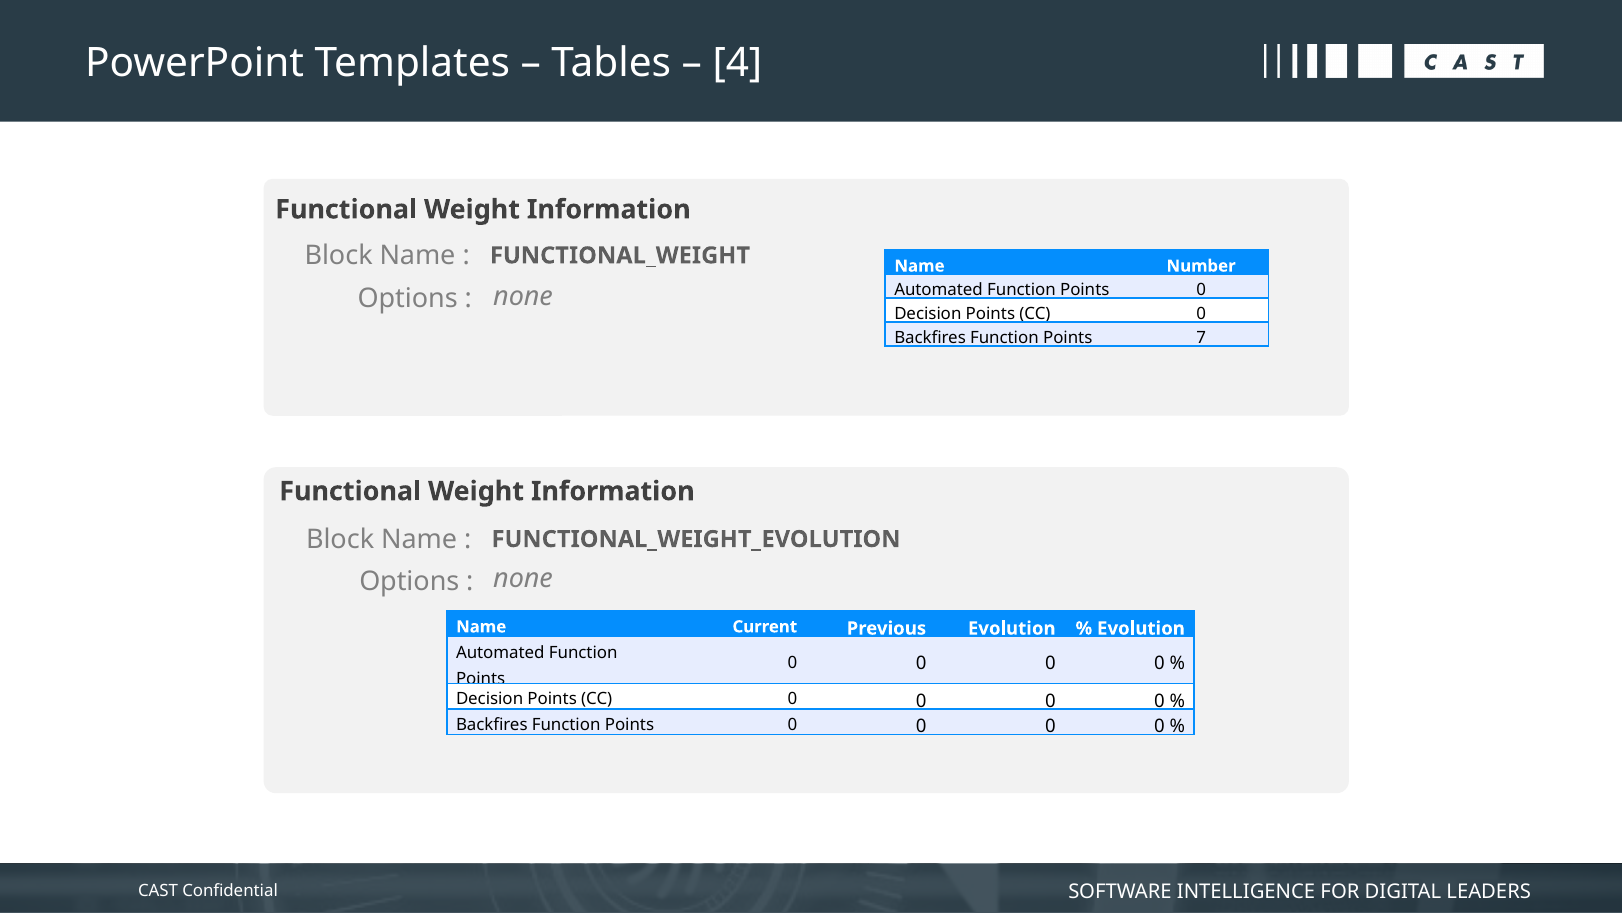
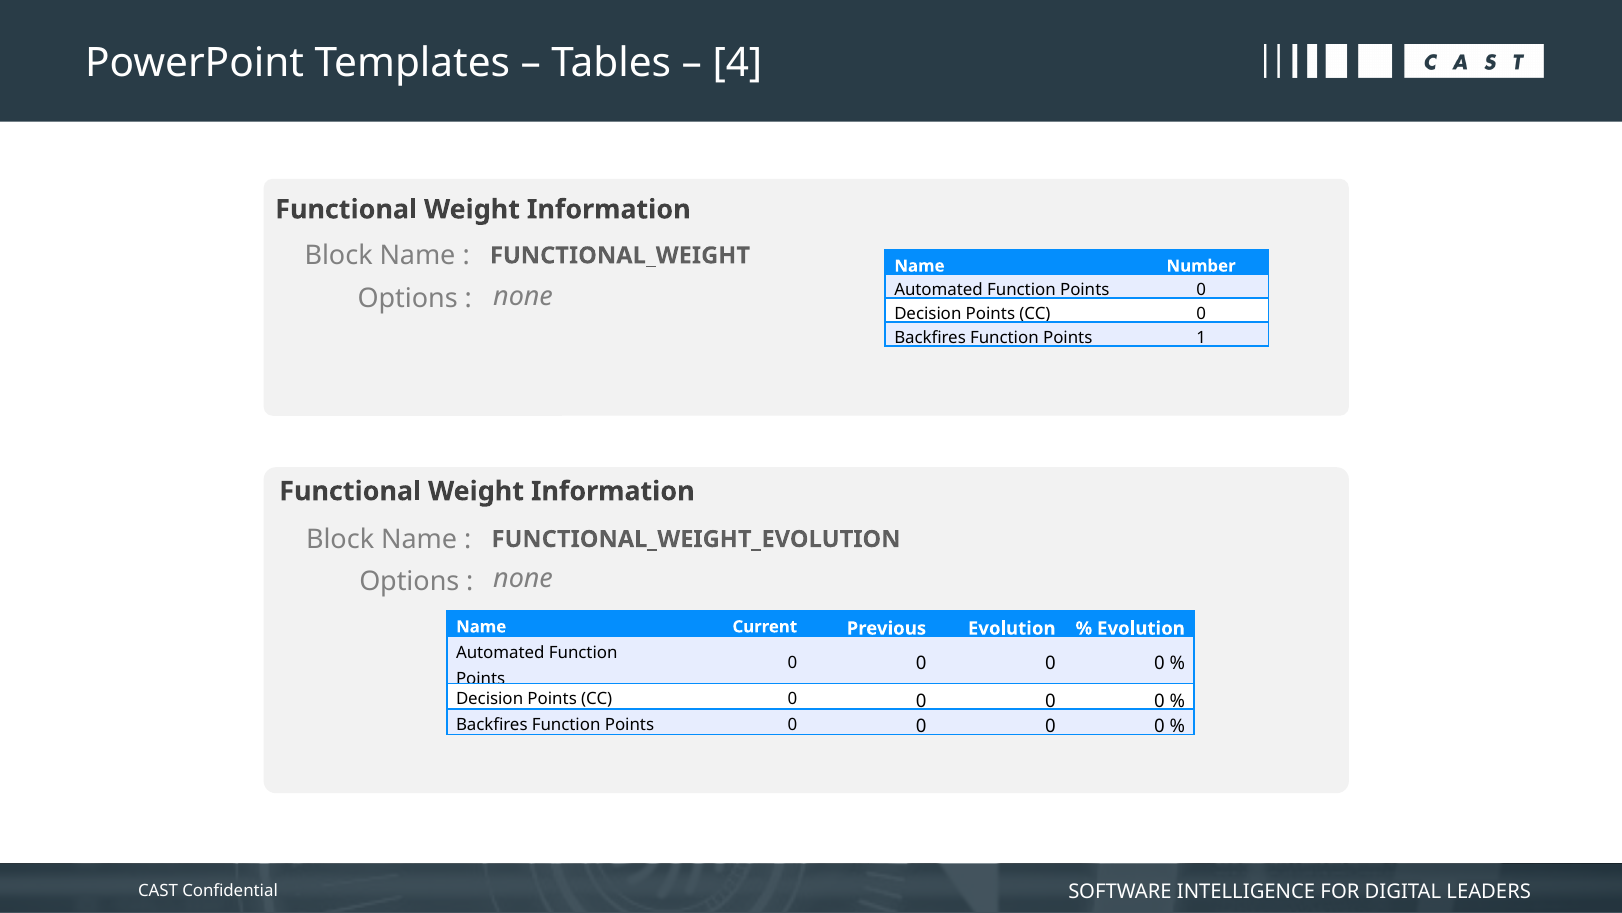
7: 7 -> 1
